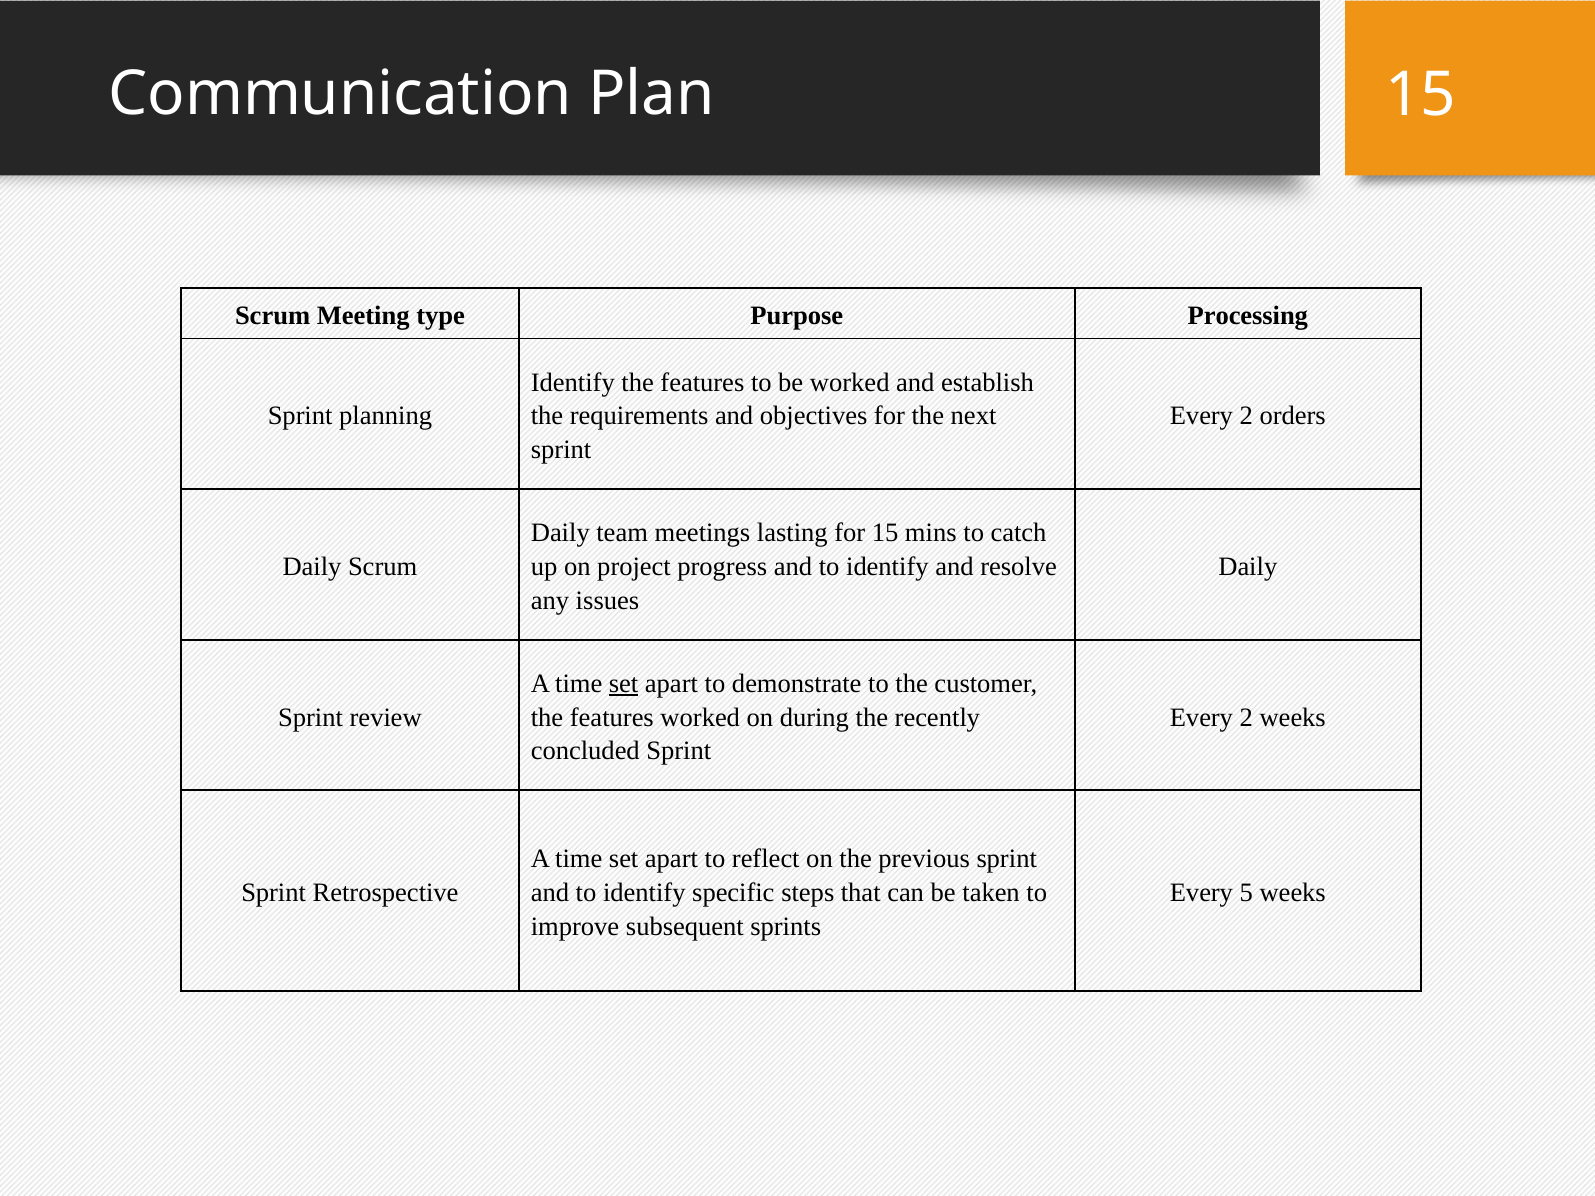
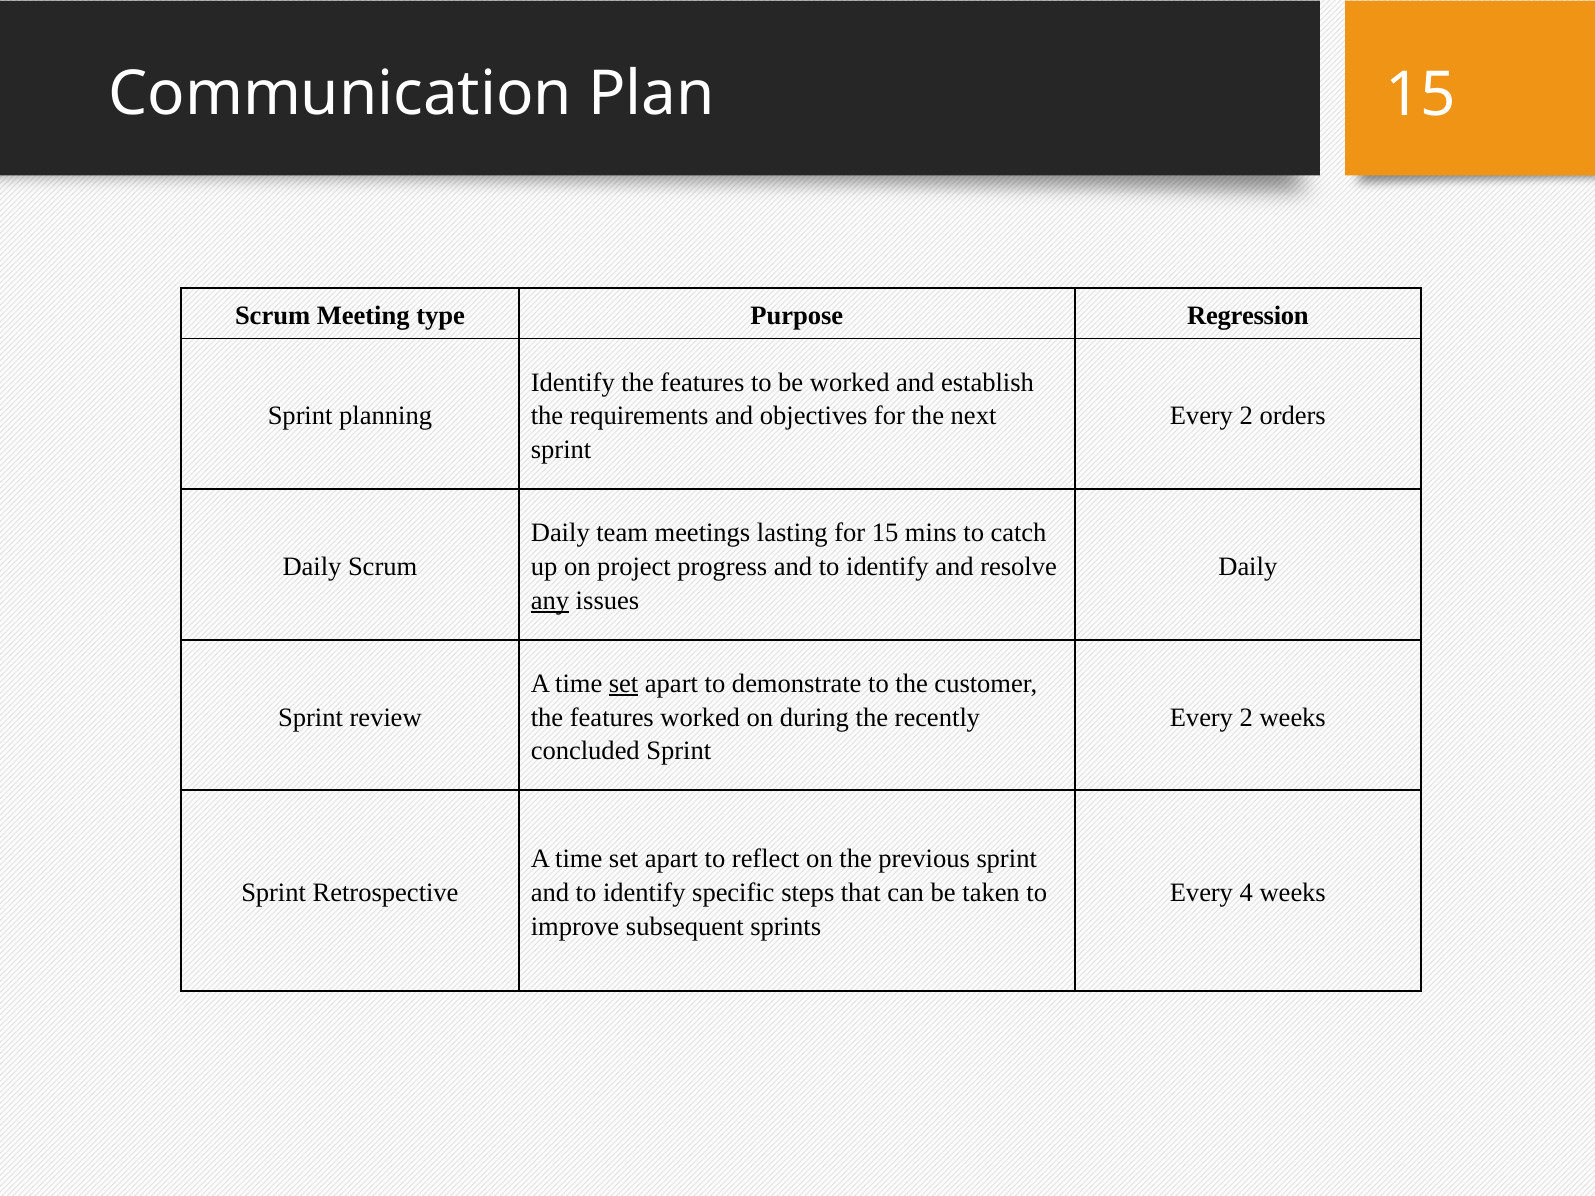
Processing: Processing -> Regression
any underline: none -> present
5: 5 -> 4
